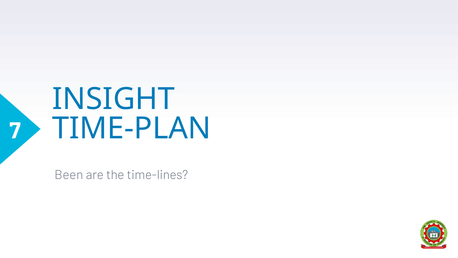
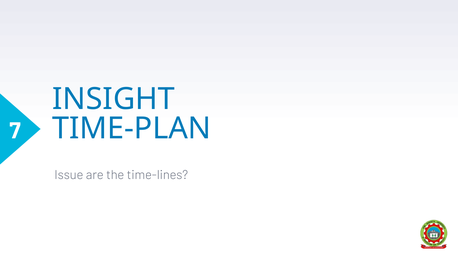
Been: Been -> Issue
